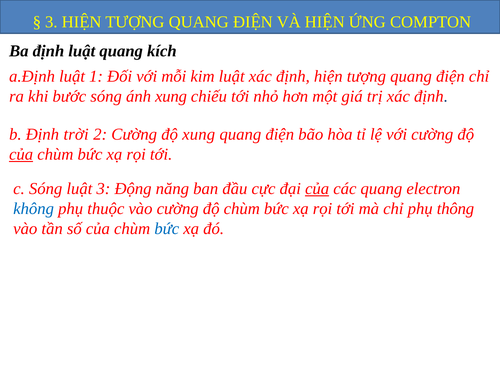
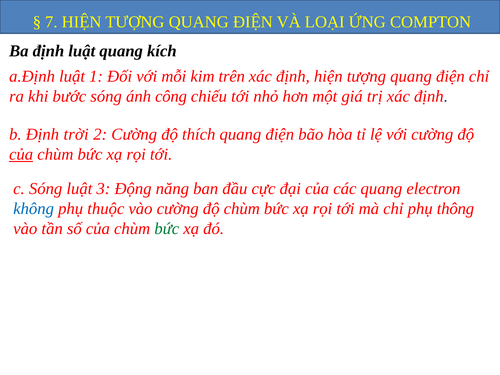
3 at (51, 22): 3 -> 7
VÀ HIỆN: HIỆN -> LOẠI
kim luật: luật -> trên
ánh xung: xung -> công
độ xung: xung -> thích
của at (317, 189) underline: present -> none
bức at (167, 229) colour: blue -> green
